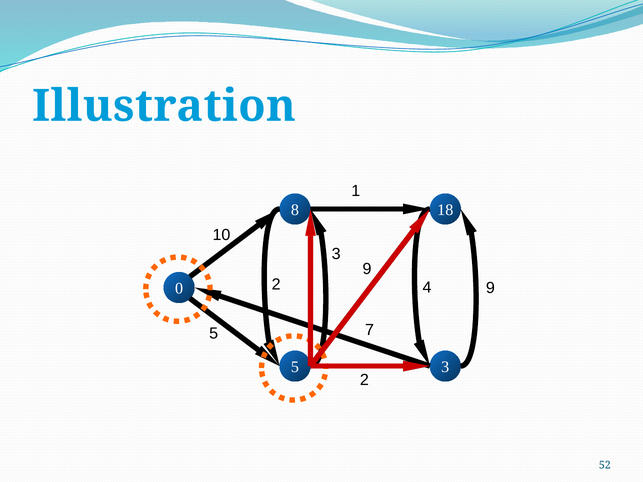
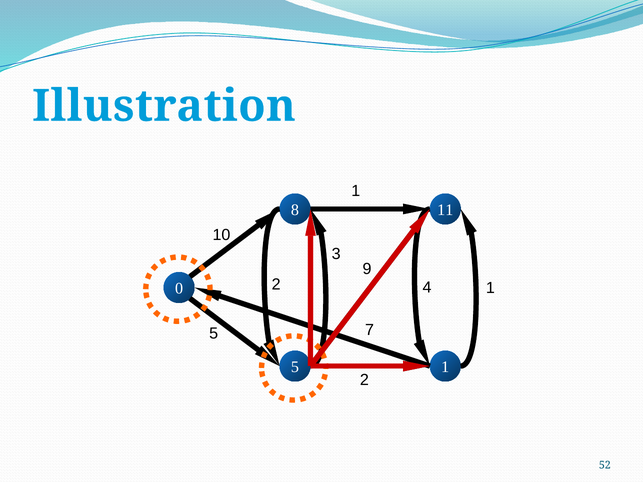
18: 18 -> 11
4 9: 9 -> 1
3 at (445, 367): 3 -> 1
